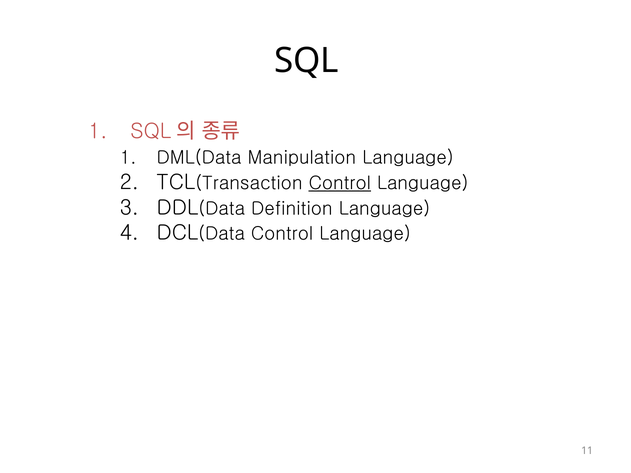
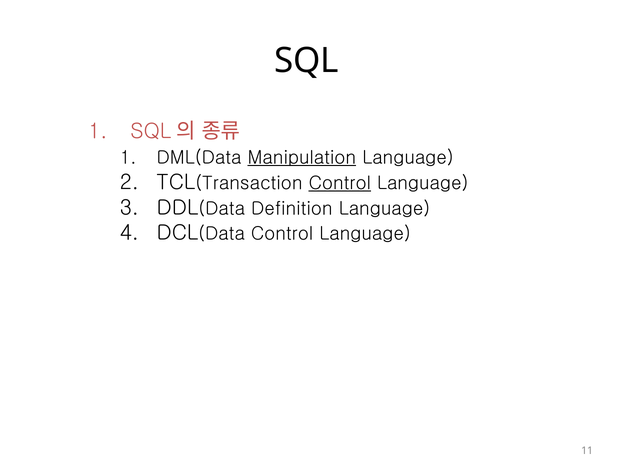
Manipulation underline: none -> present
